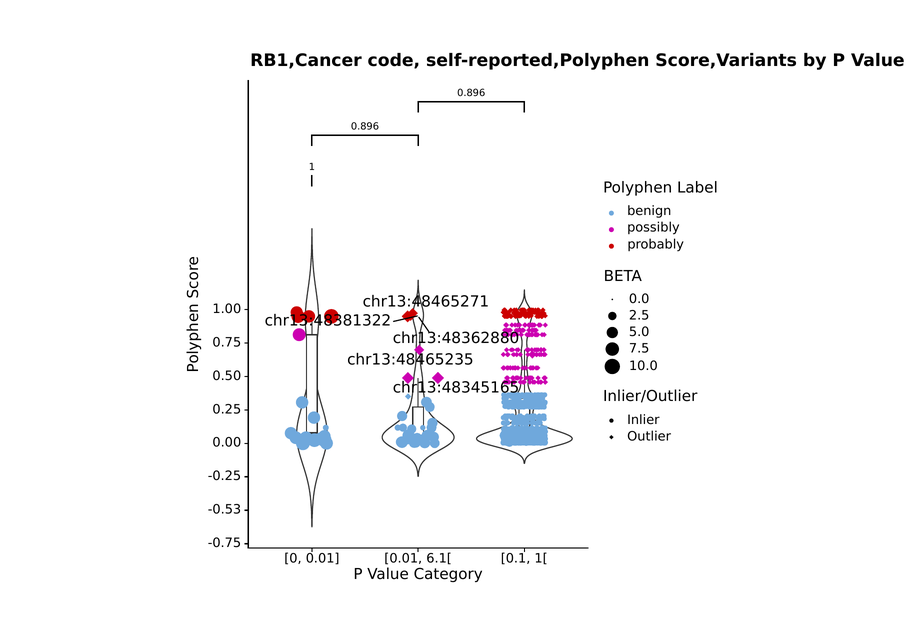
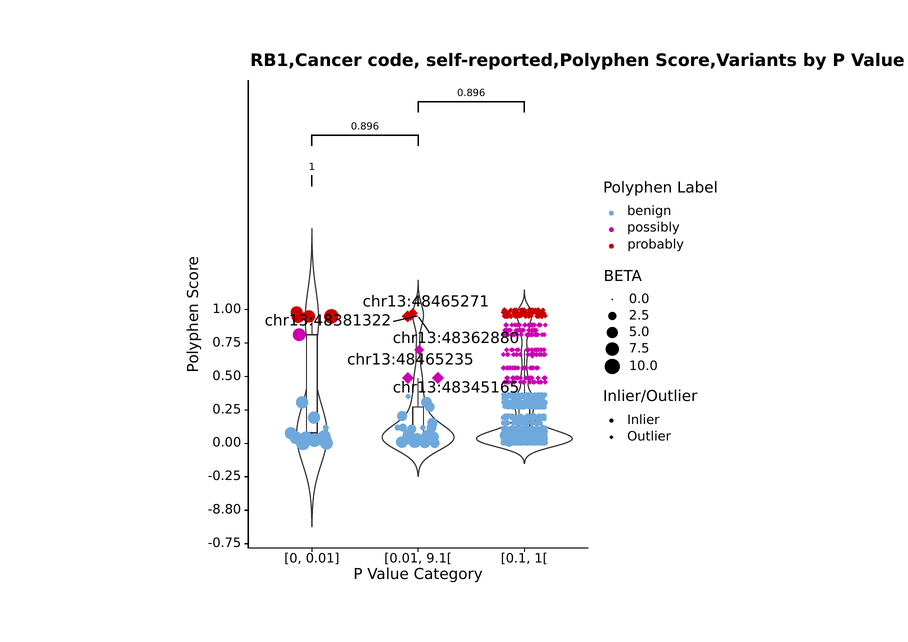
-0.53: -0.53 -> -8.80
6.1[: 6.1[ -> 9.1[
